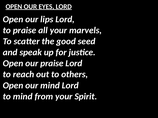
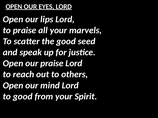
to mind: mind -> good
